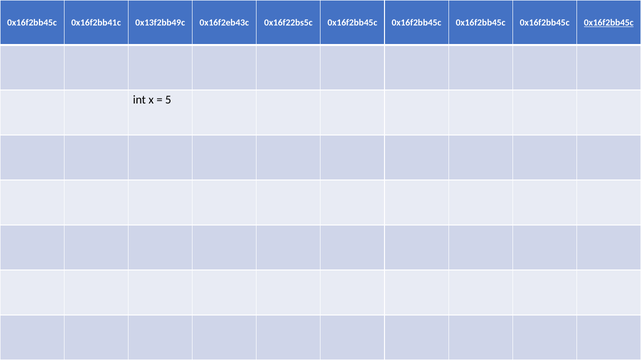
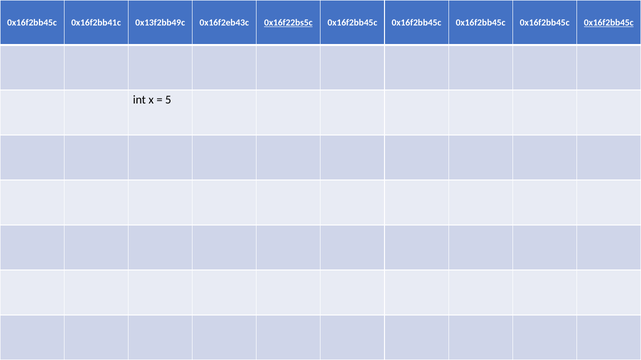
0x16f22bs5c underline: none -> present
